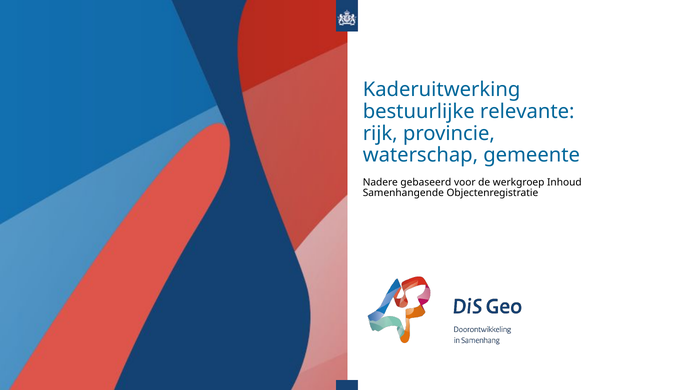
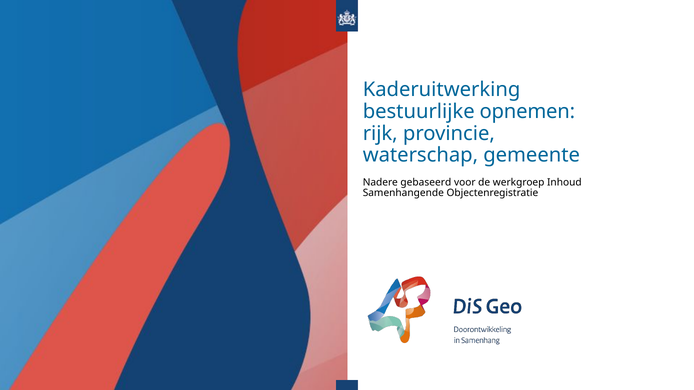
relevante: relevante -> opnemen
